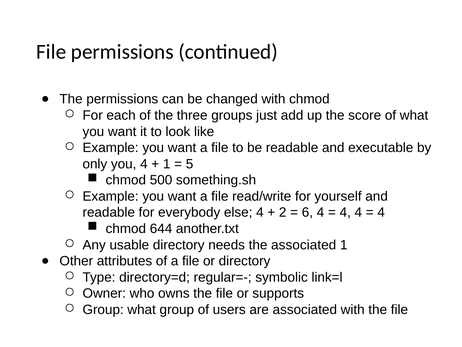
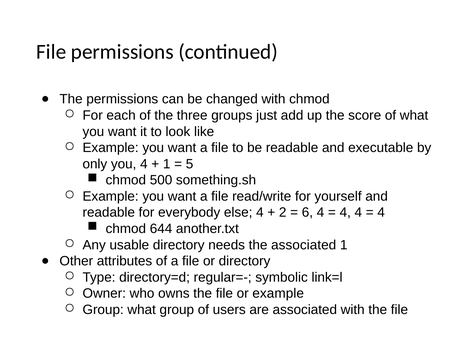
or supports: supports -> example
